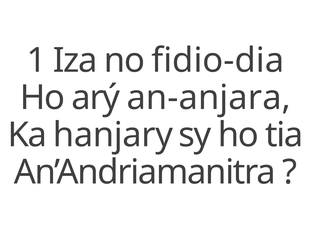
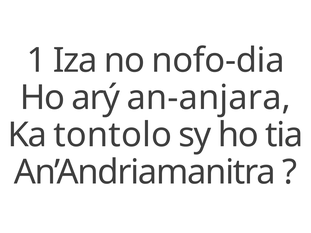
fidio-dia: fidio-dia -> nofo-dia
hanjary: hanjary -> tontolo
